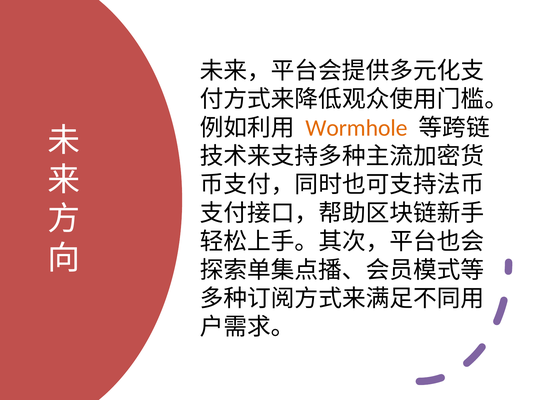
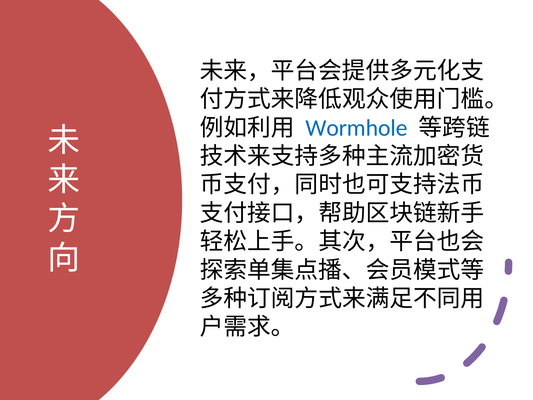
Wormhole colour: orange -> blue
